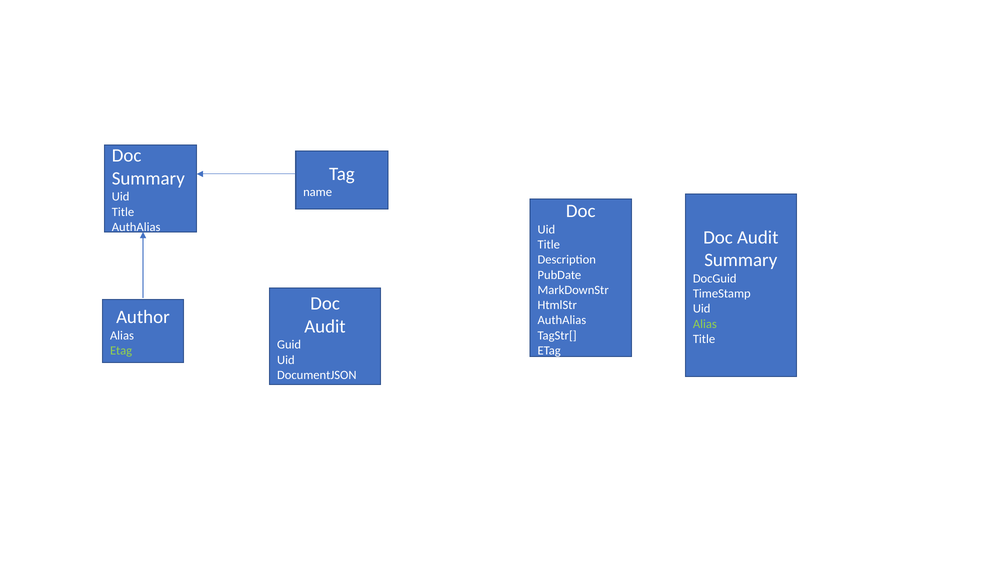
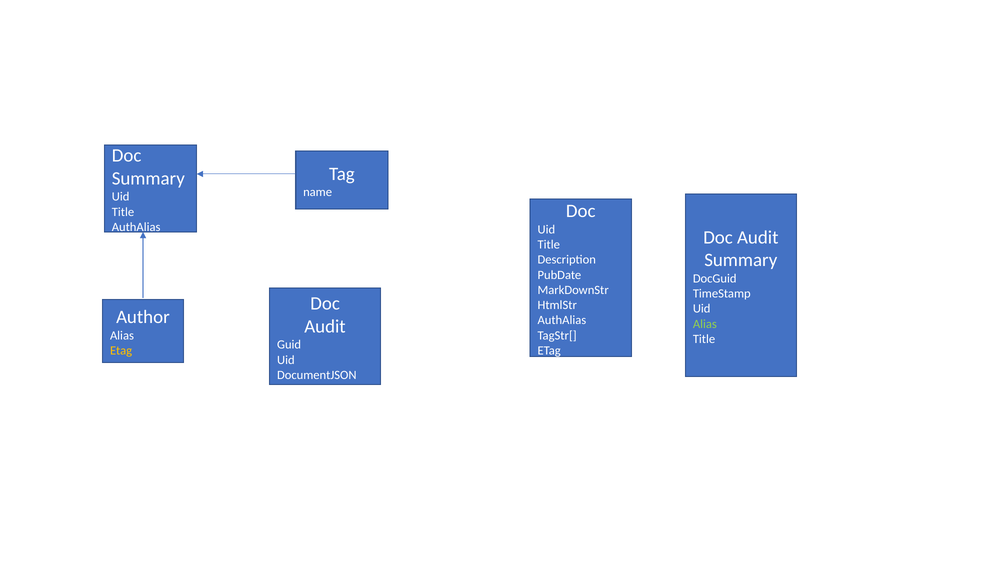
Etag at (121, 351) colour: light green -> yellow
